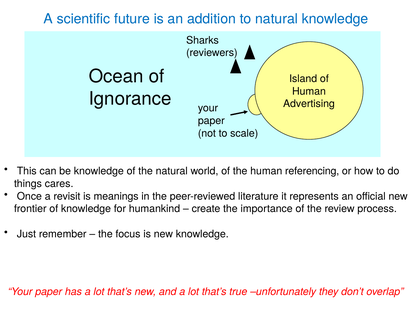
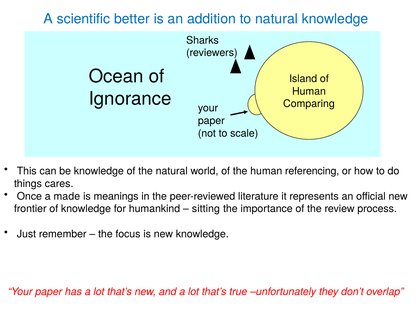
future: future -> better
Advertising: Advertising -> Comparing
revisit: revisit -> made
create: create -> sitting
